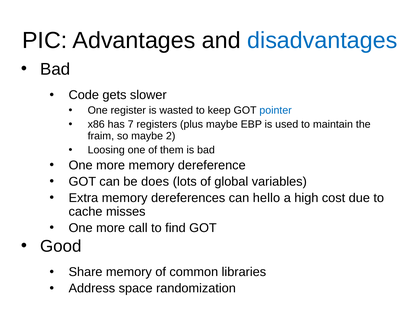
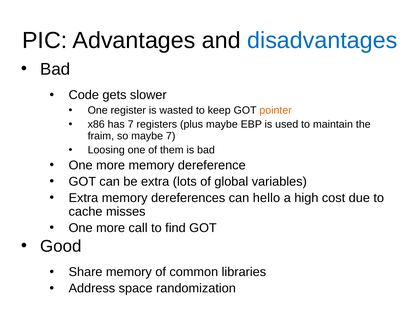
pointer colour: blue -> orange
maybe 2: 2 -> 7
be does: does -> extra
